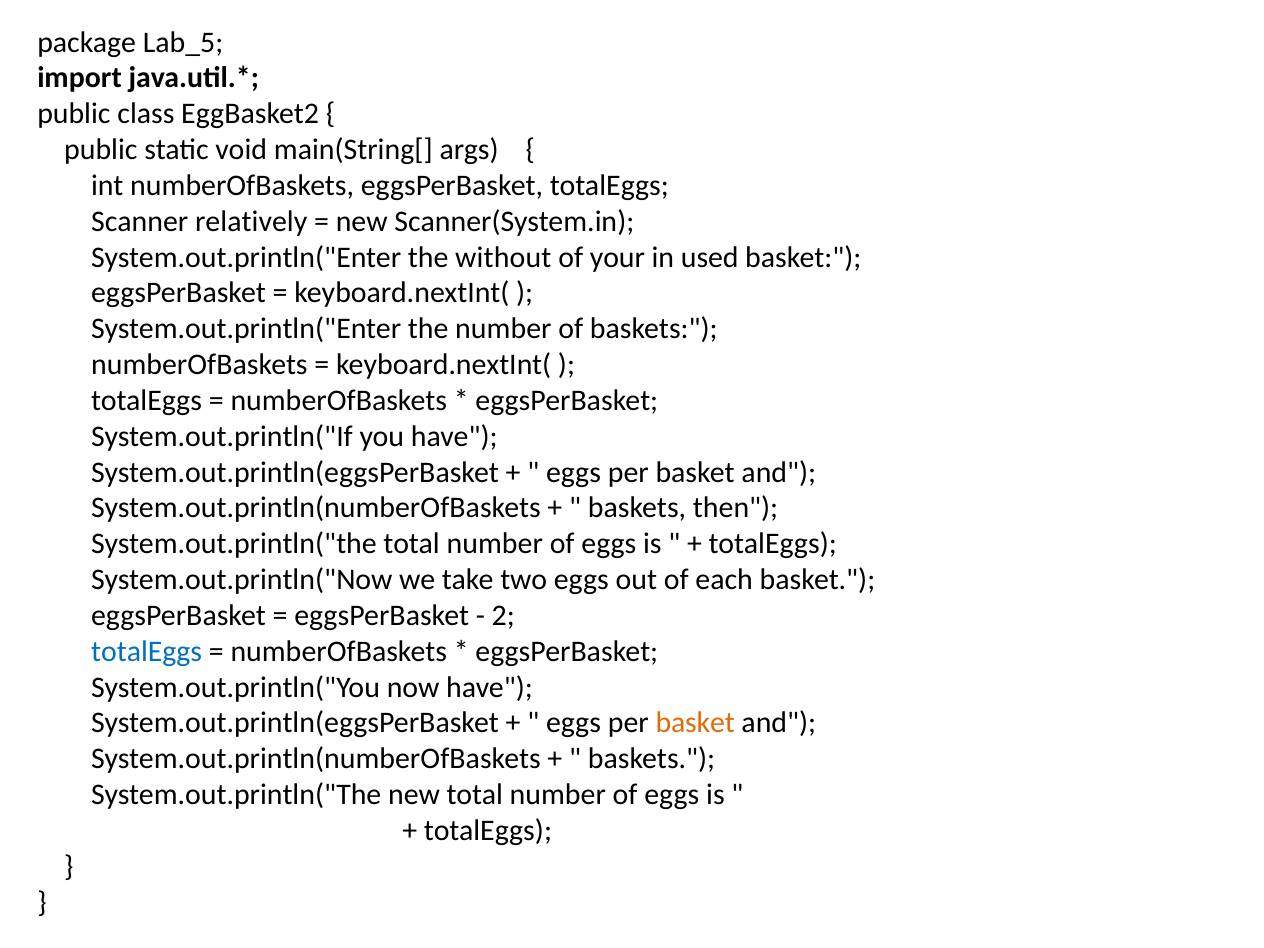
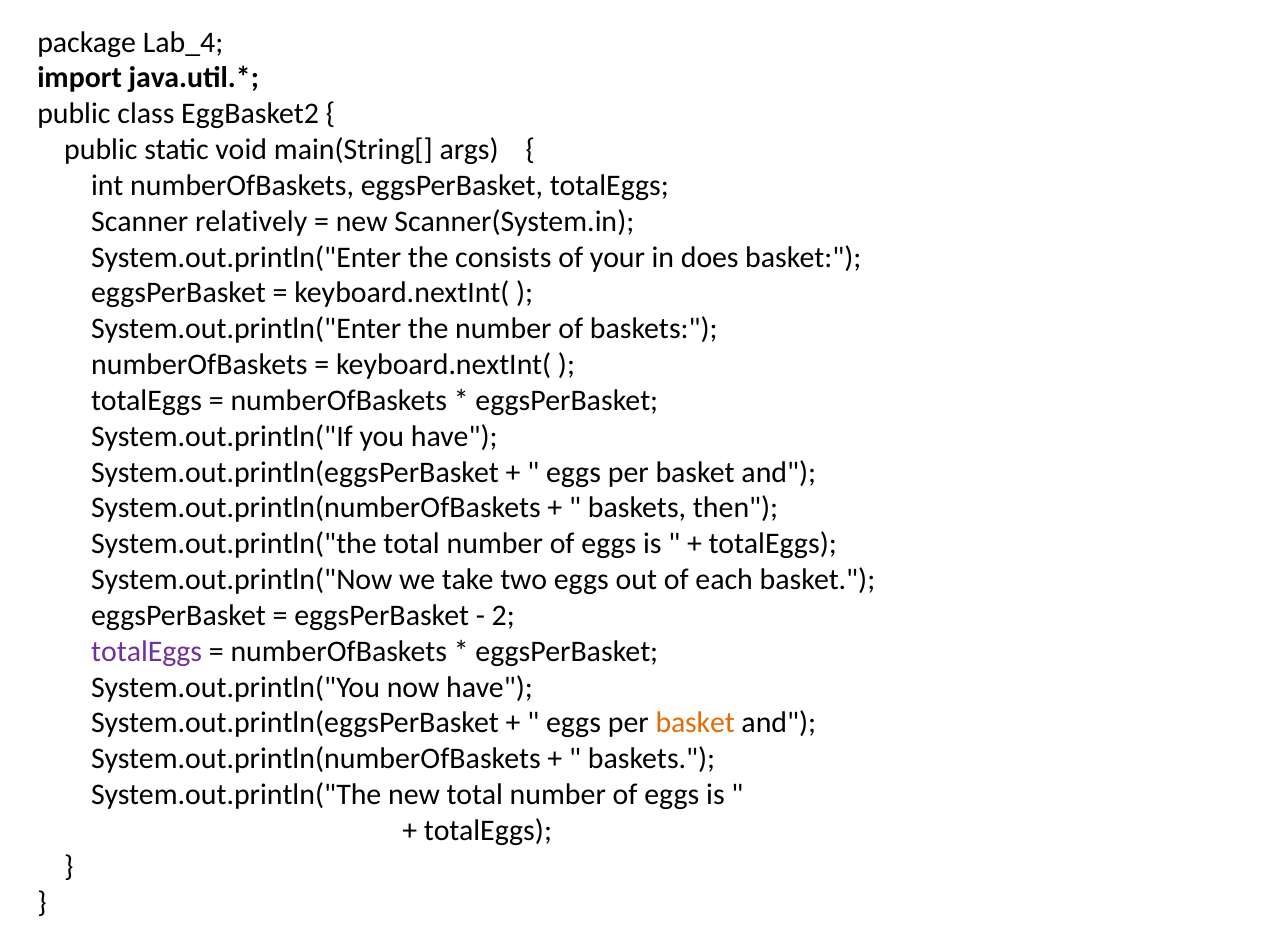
Lab_5: Lab_5 -> Lab_4
without: without -> consists
used: used -> does
totalEggs at (147, 651) colour: blue -> purple
